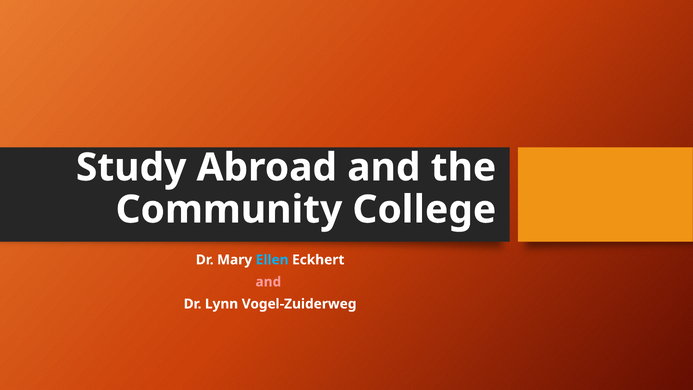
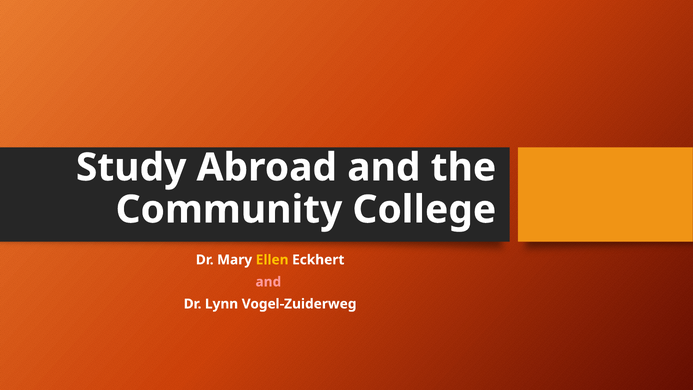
Ellen colour: light blue -> yellow
